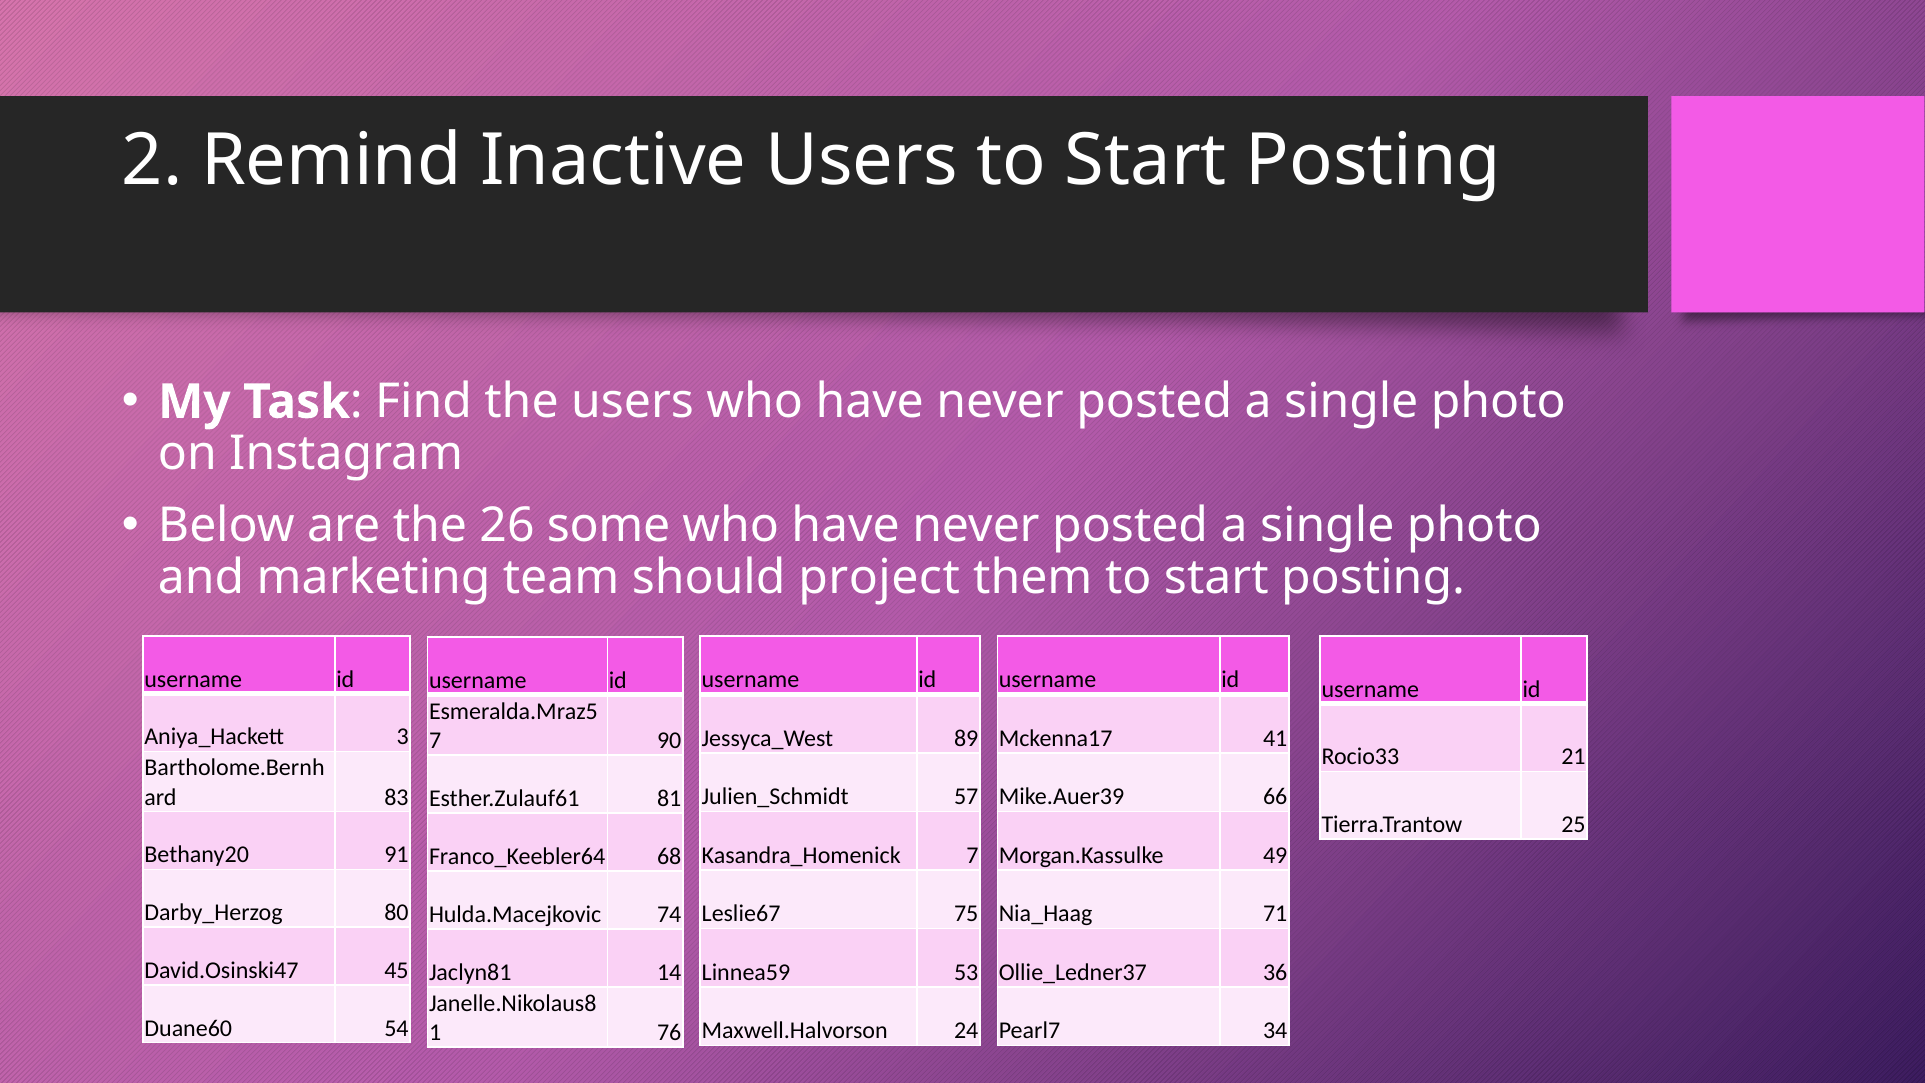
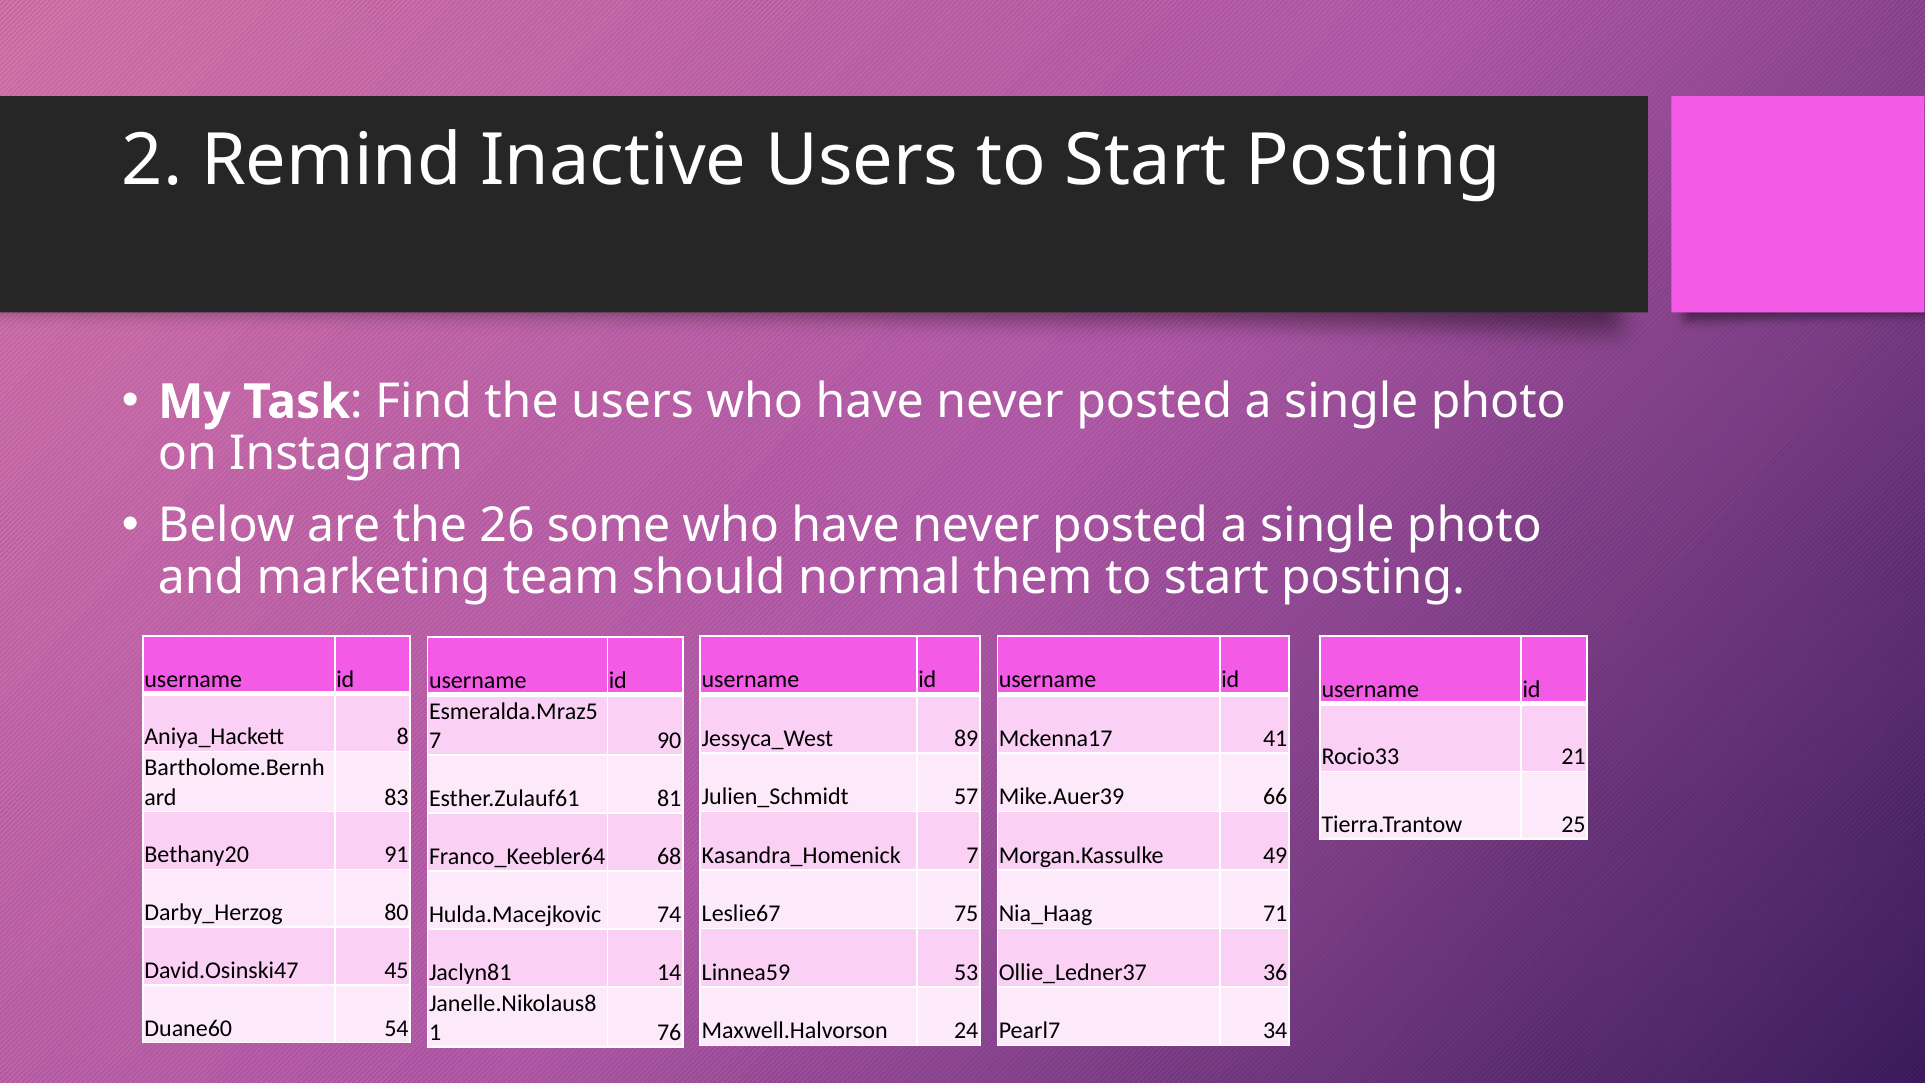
project: project -> normal
3: 3 -> 8
